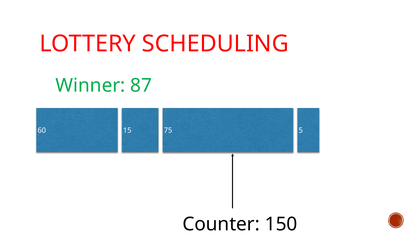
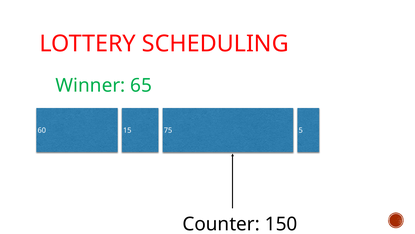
87: 87 -> 65
